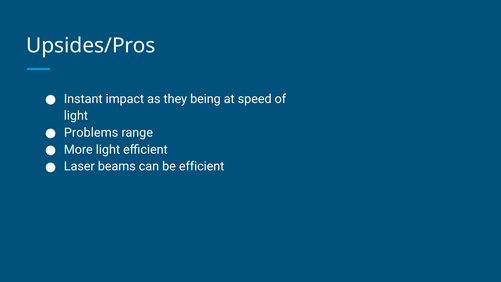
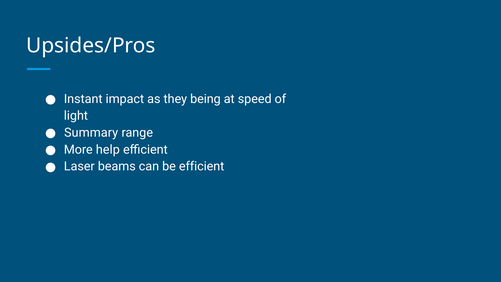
Problems: Problems -> Summary
More light: light -> help
